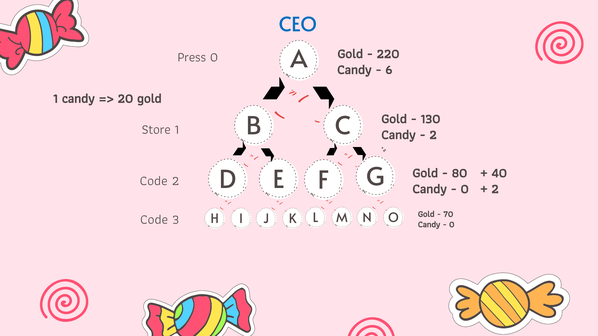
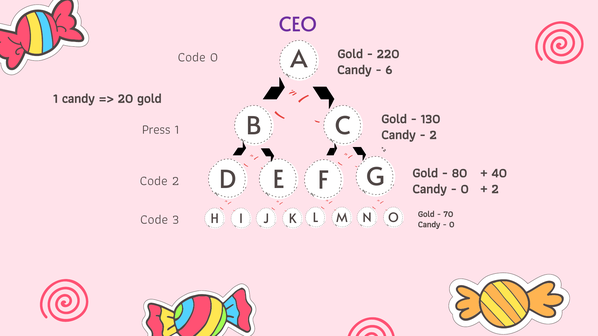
CEO colour: blue -> purple
Press at (192, 57): Press -> Code
Store: Store -> Press
